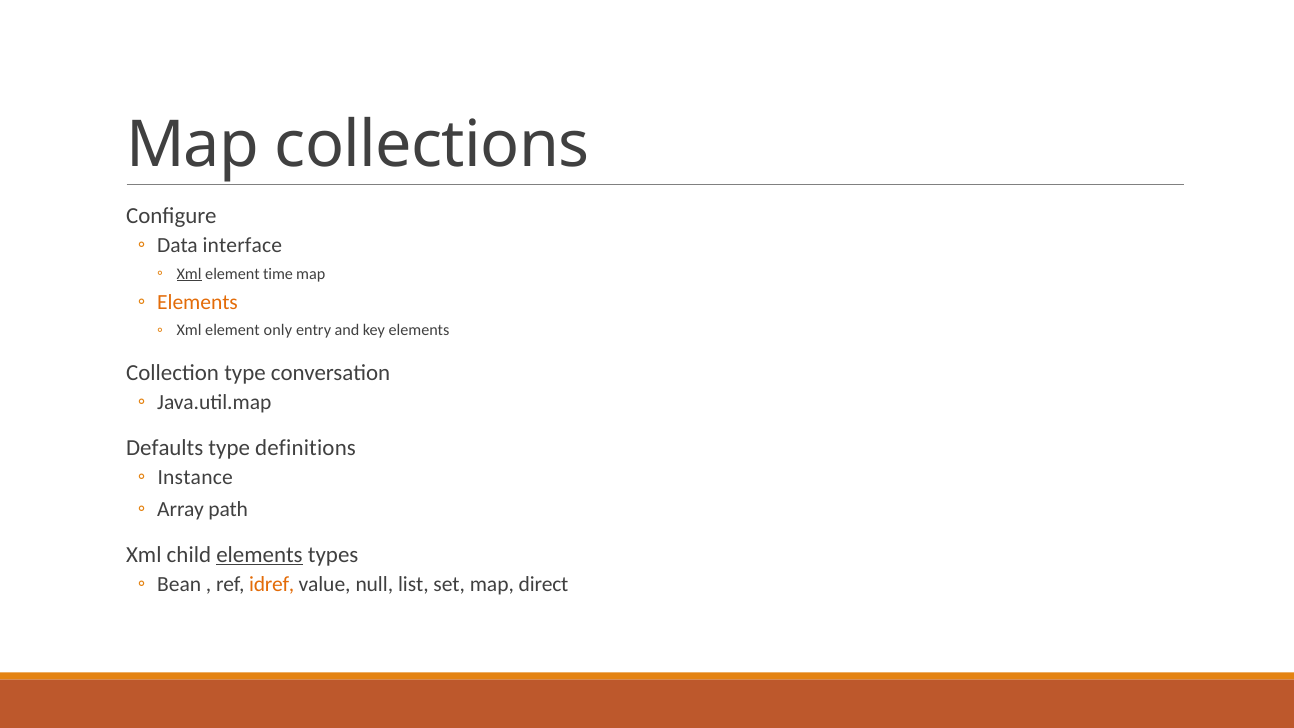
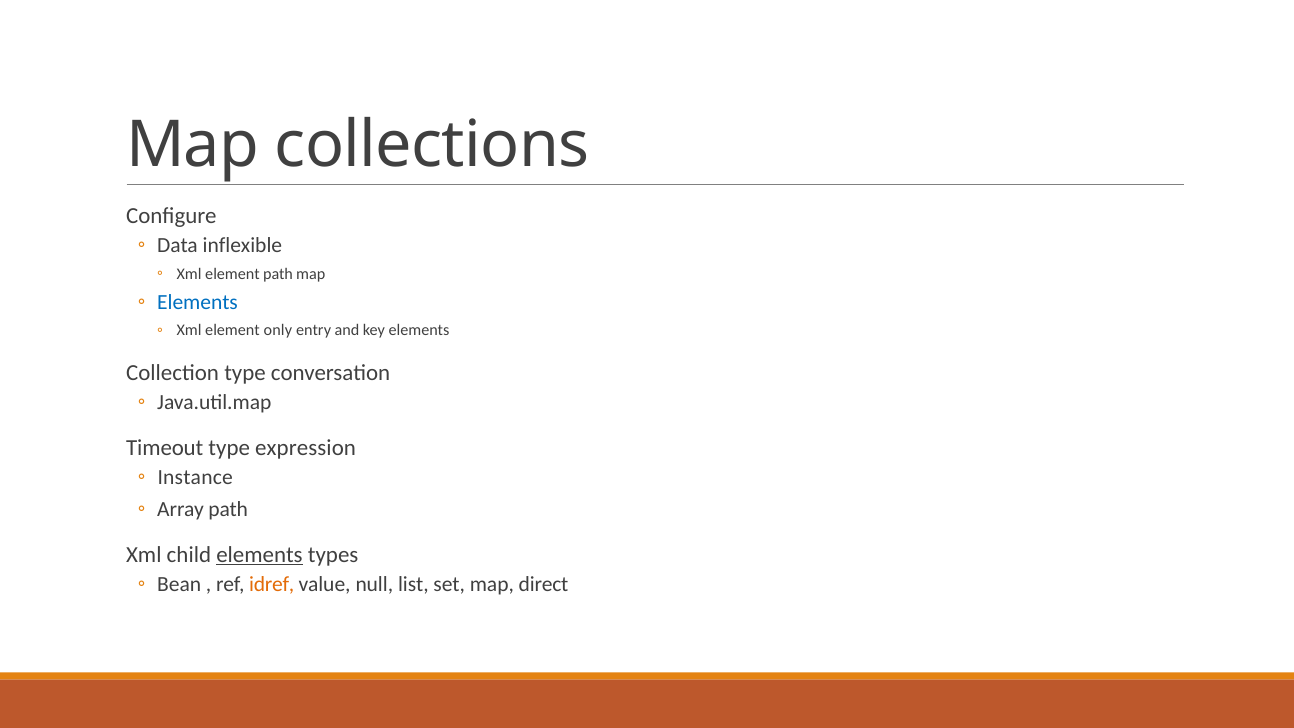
interface: interface -> inflexible
Xml at (189, 274) underline: present -> none
element time: time -> path
Elements at (198, 302) colour: orange -> blue
Defaults: Defaults -> Timeout
definitions: definitions -> expression
